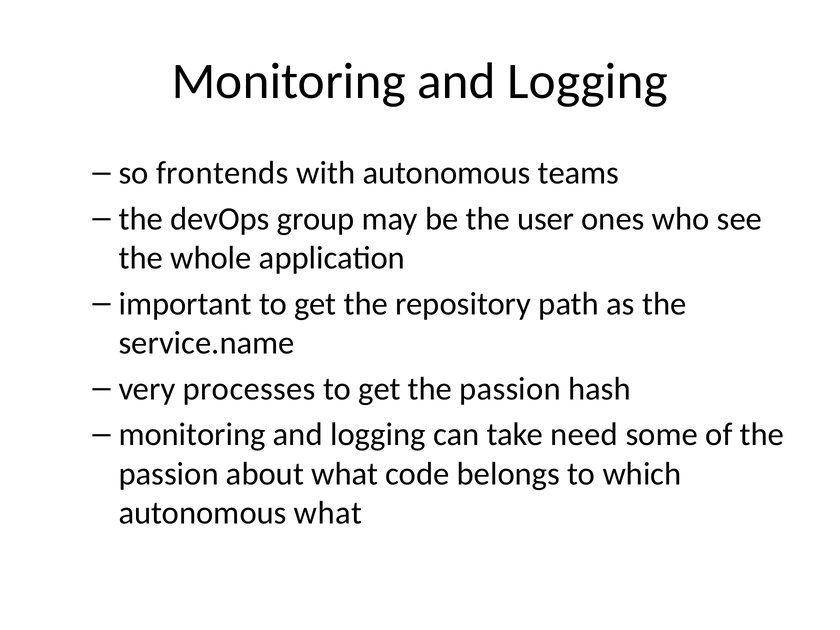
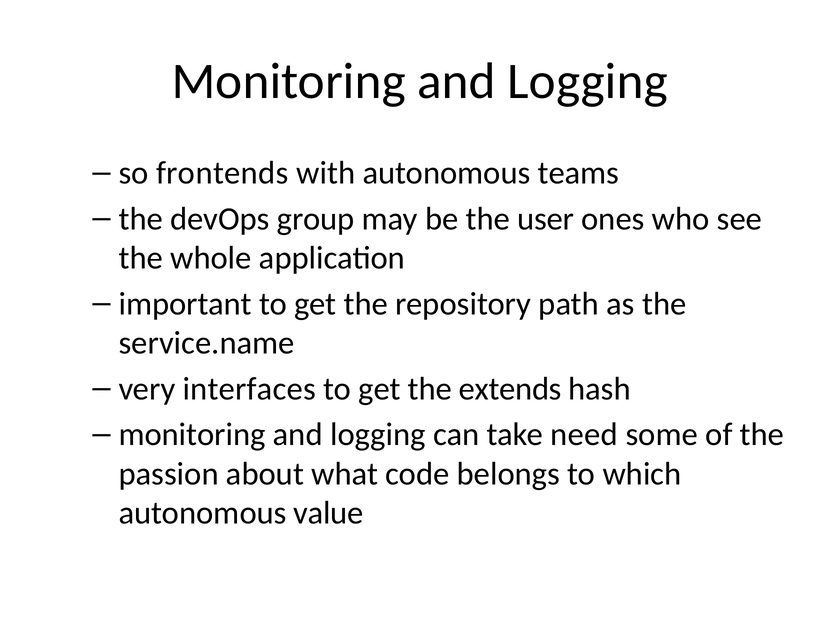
processes: processes -> interfaces
get the passion: passion -> extends
autonomous what: what -> value
